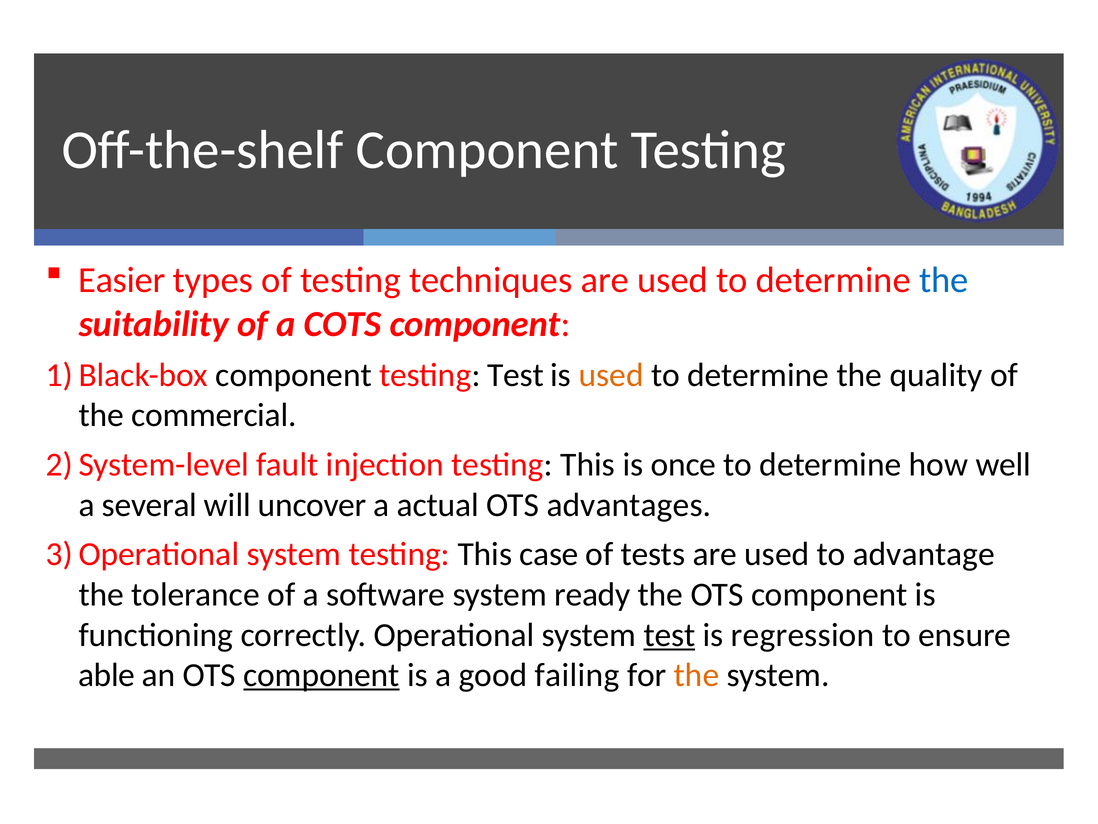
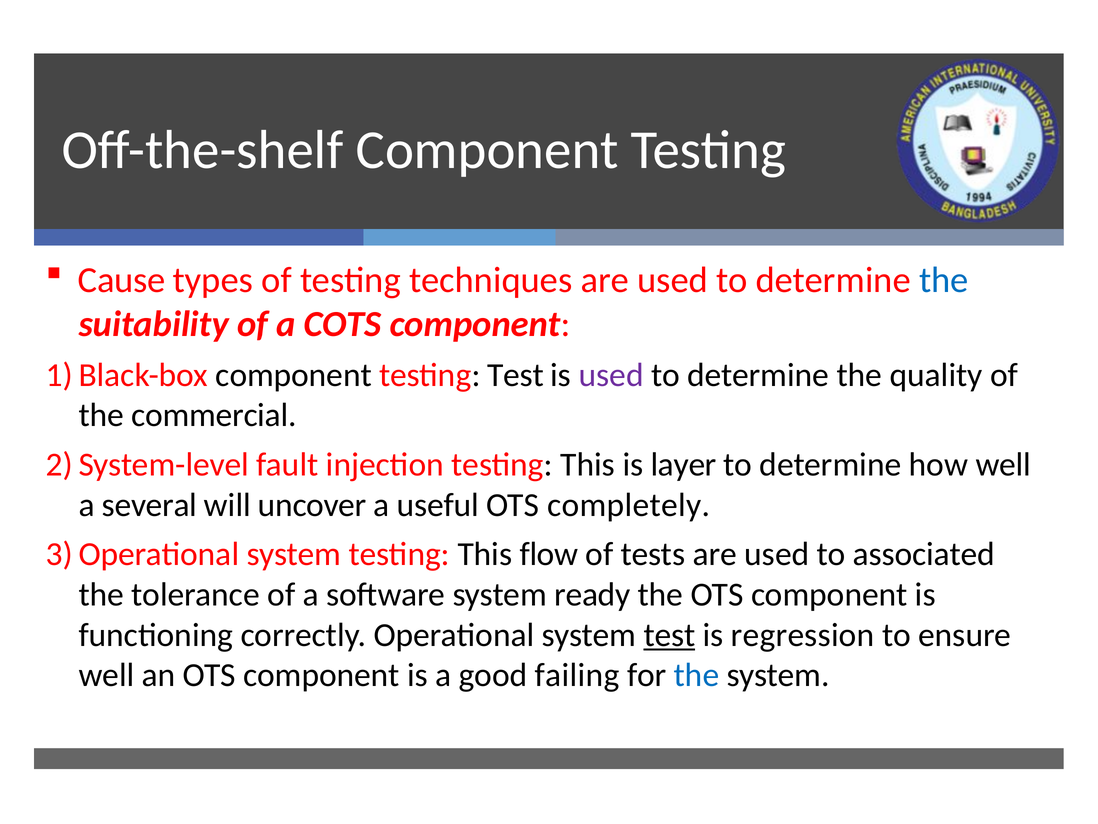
Easier: Easier -> Cause
used at (611, 375) colour: orange -> purple
once: once -> layer
actual: actual -> useful
advantages: advantages -> completely
case: case -> flow
advantage: advantage -> associated
able at (107, 675): able -> well
component at (321, 675) underline: present -> none
the at (697, 675) colour: orange -> blue
